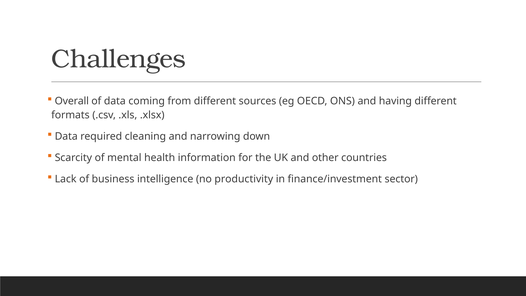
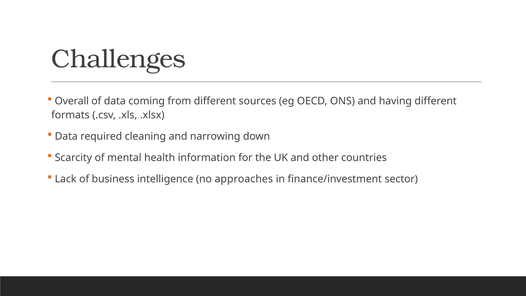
productivity: productivity -> approaches
